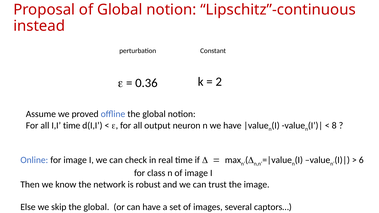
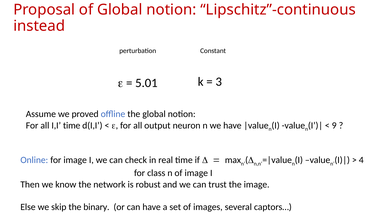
2: 2 -> 3
0.36: 0.36 -> 5.01
8: 8 -> 9
6: 6 -> 4
skip the global: global -> binary
